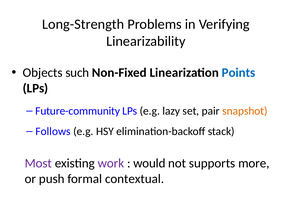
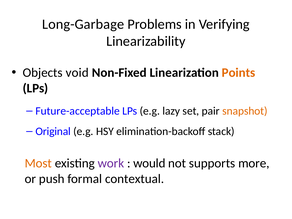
Long-Strength: Long-Strength -> Long-Garbage
such: such -> void
Points colour: blue -> orange
Future-community: Future-community -> Future-acceptable
Follows: Follows -> Original
Most colour: purple -> orange
